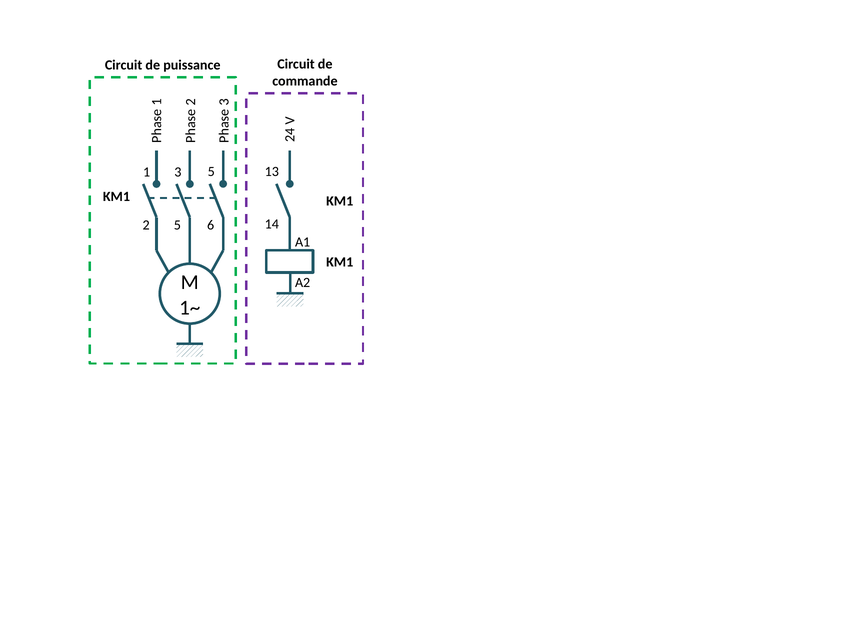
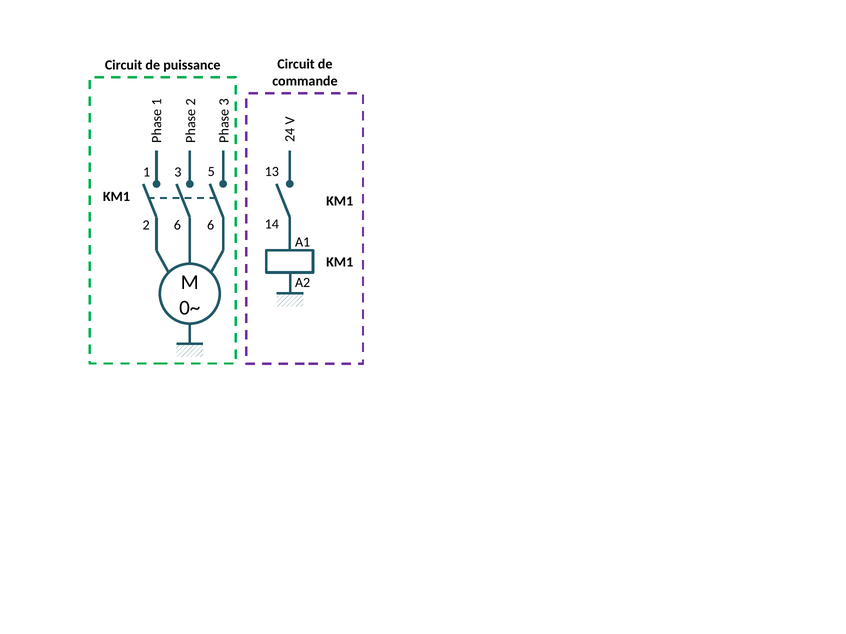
2 5: 5 -> 6
1~: 1~ -> 0~
